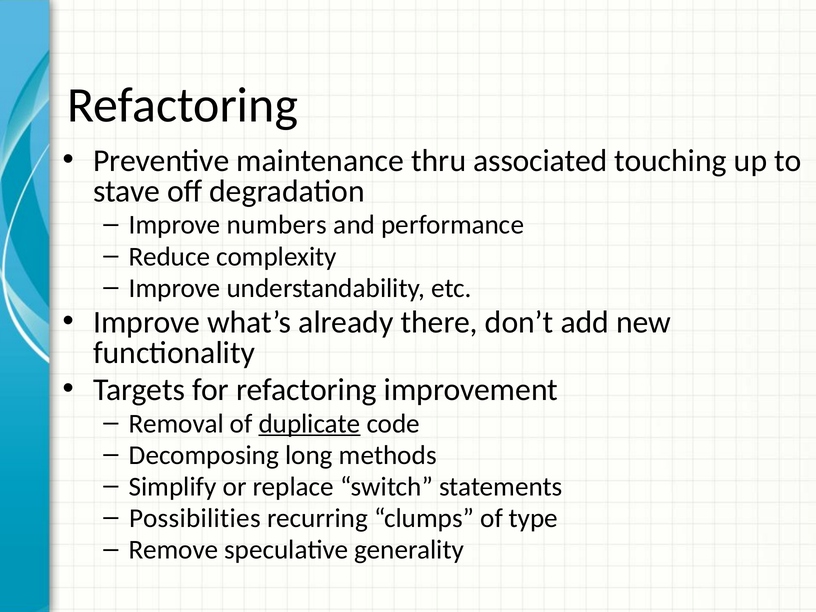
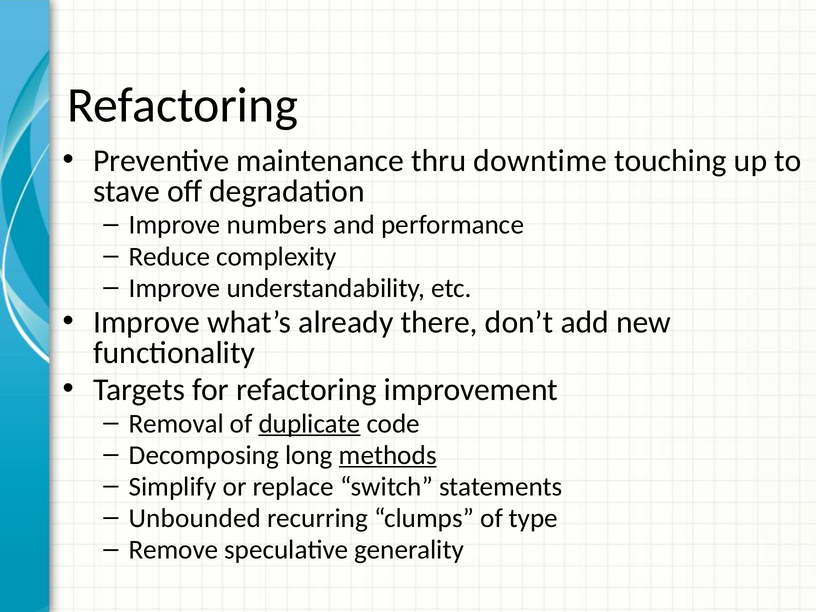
associated: associated -> downtime
methods underline: none -> present
Possibilities: Possibilities -> Unbounded
